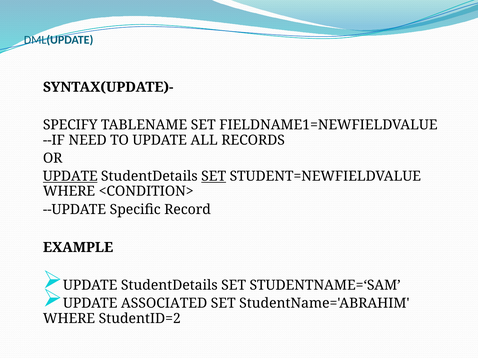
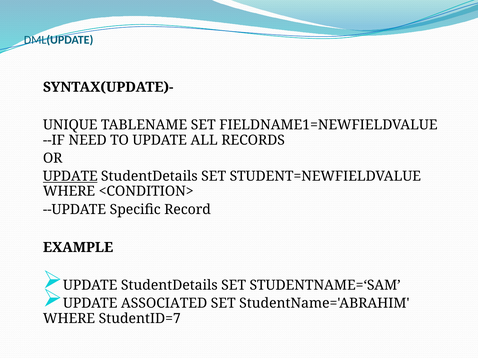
SPECIFY: SPECIFY -> UNIQUE
SET at (214, 177) underline: present -> none
StudentID=2: StudentID=2 -> StudentID=7
